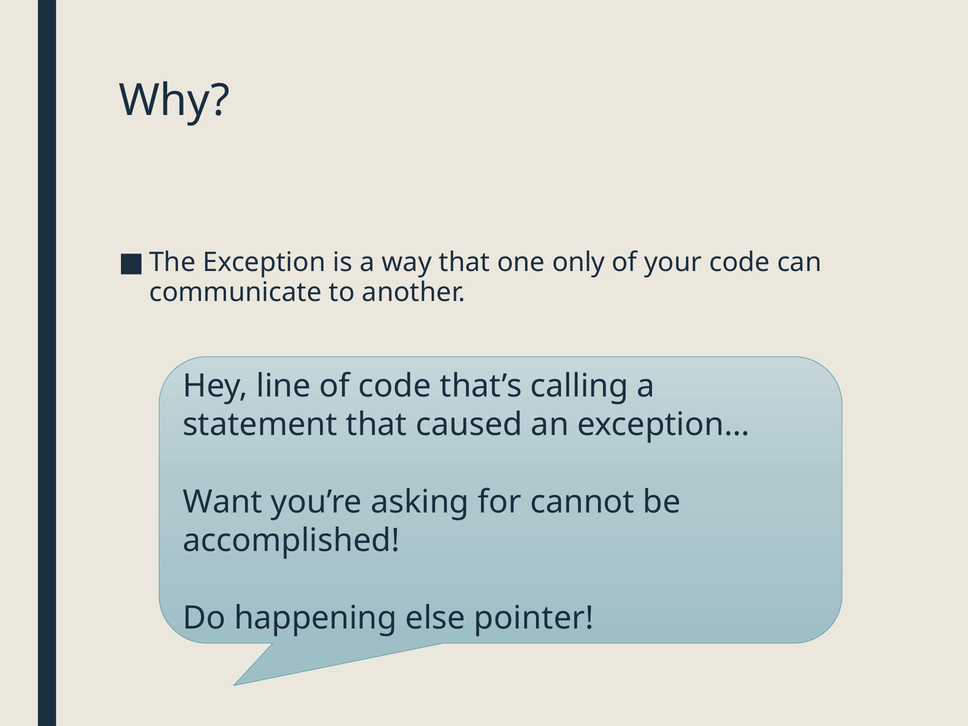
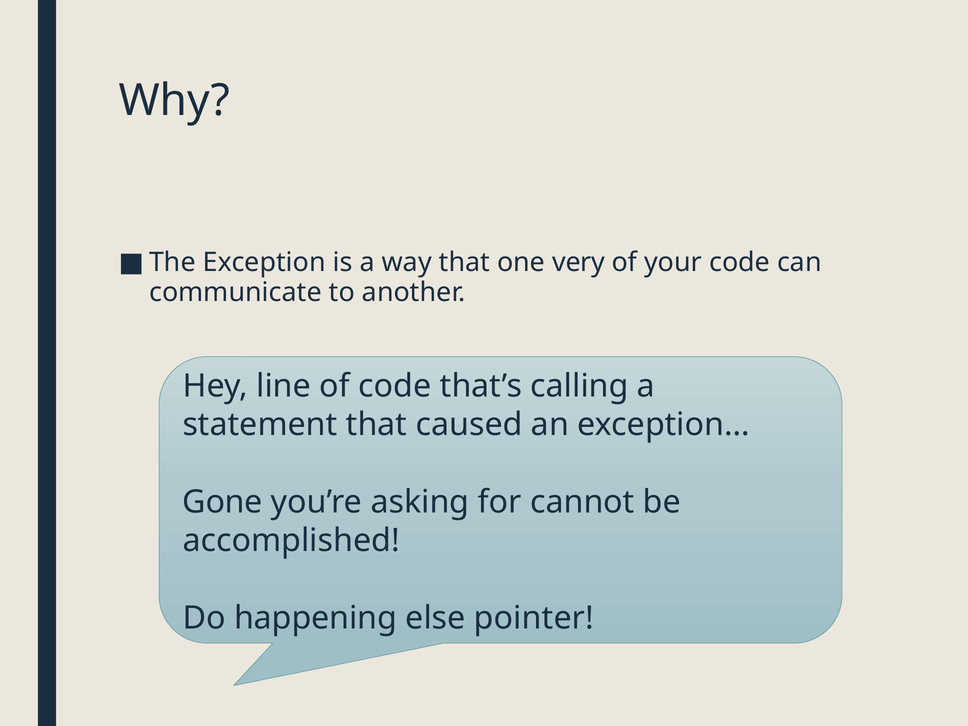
only: only -> very
Want: Want -> Gone
